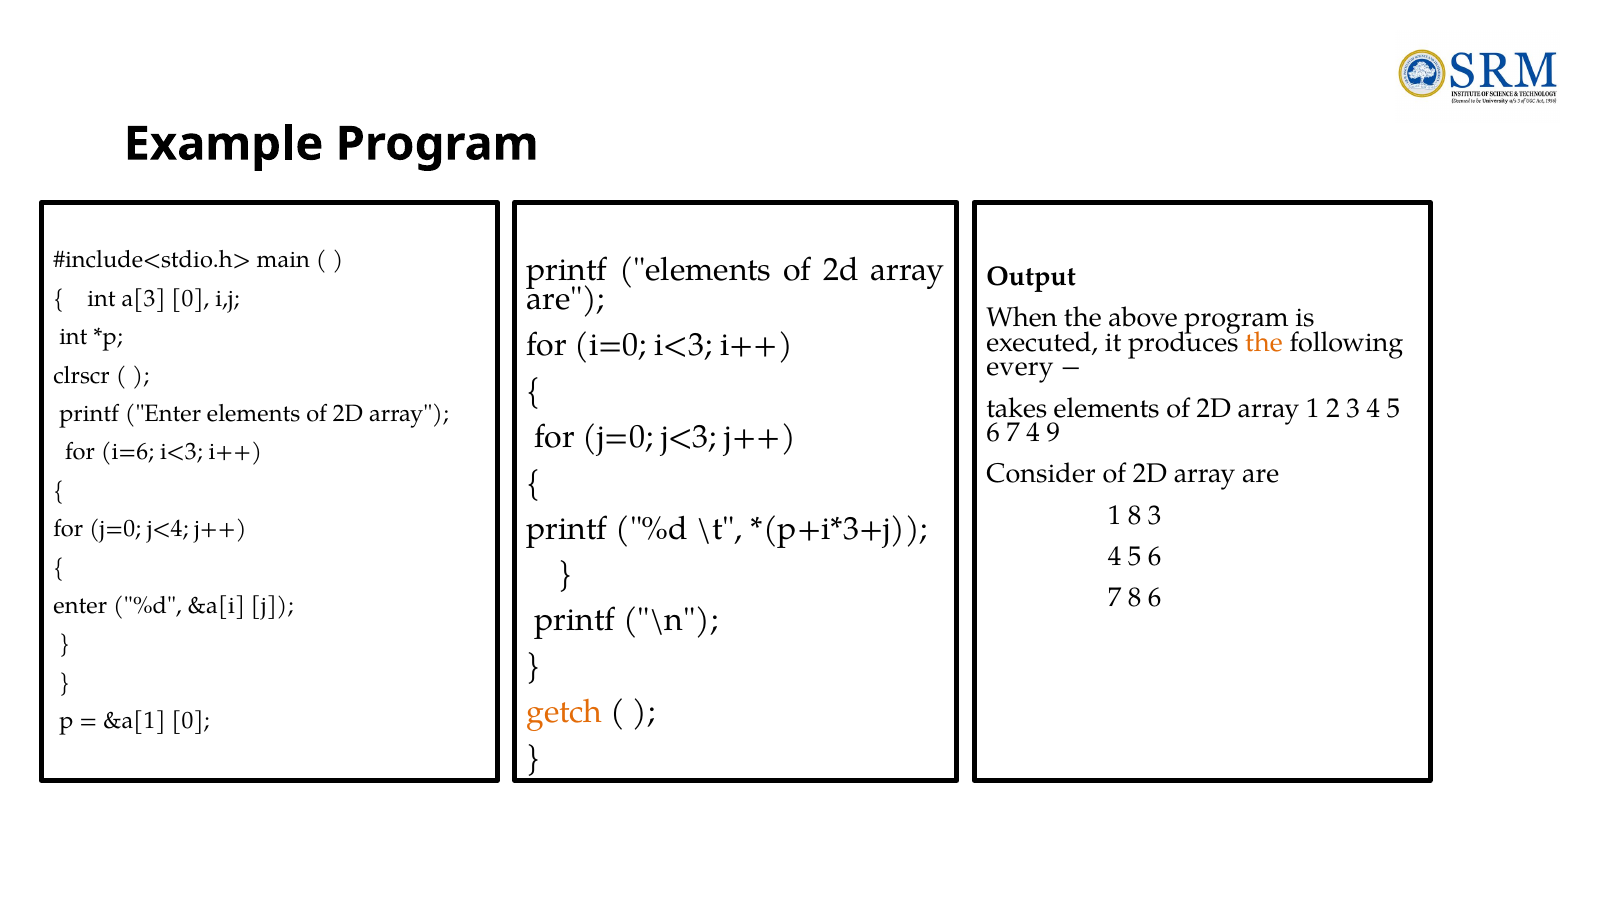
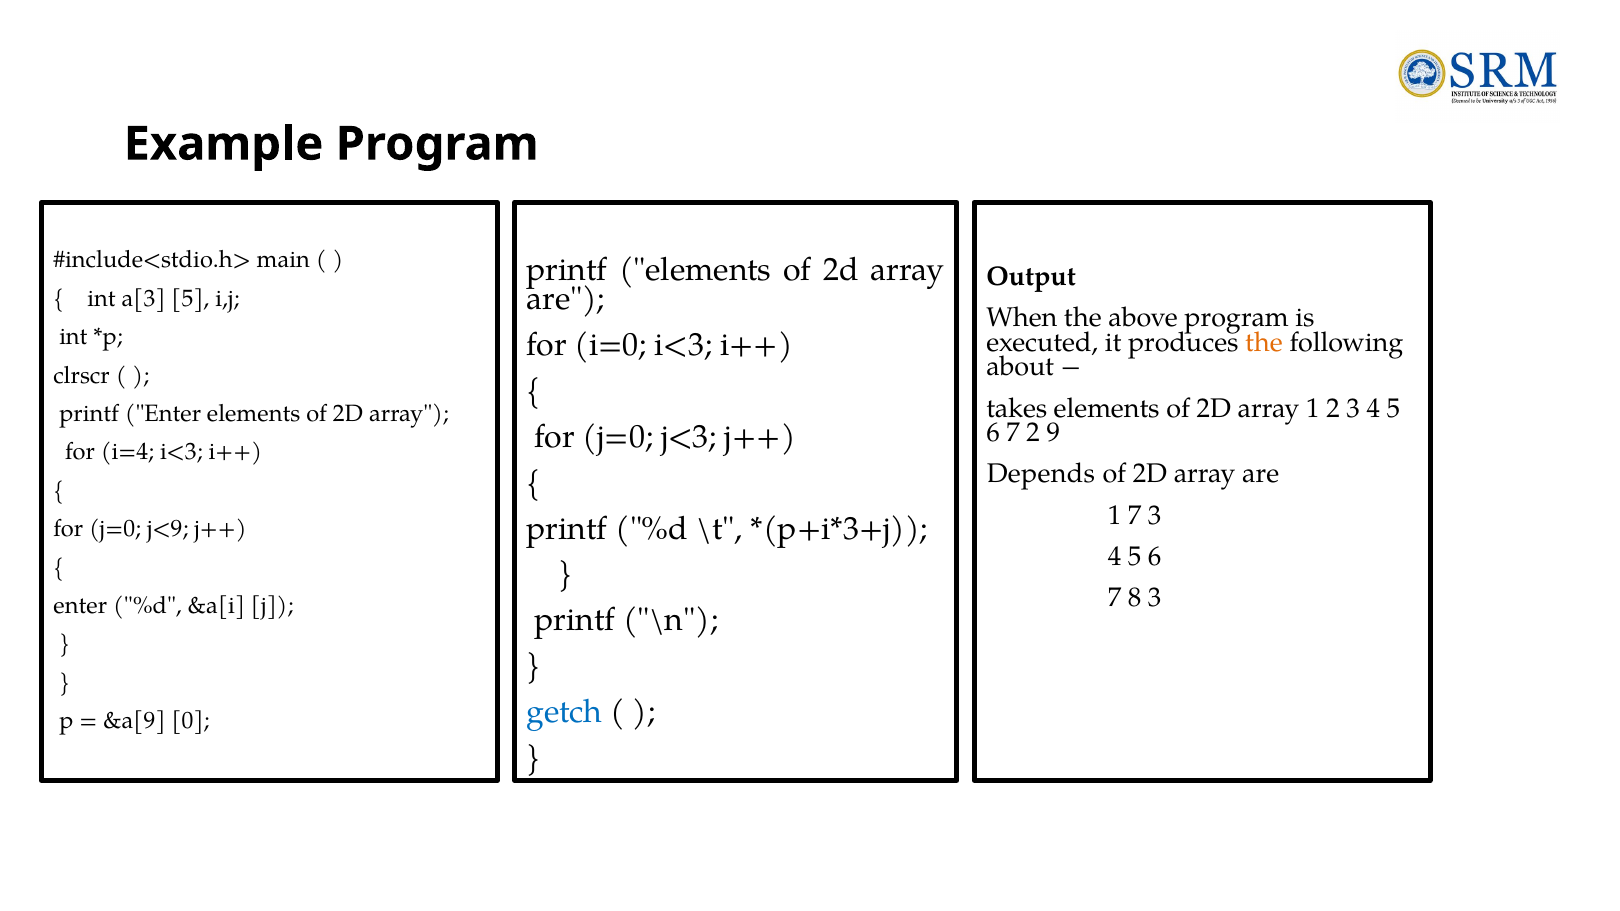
a[3 0: 0 -> 5
every: every -> about
7 4: 4 -> 2
i=6: i=6 -> i=4
Consider: Consider -> Depends
1 8: 8 -> 7
j<4: j<4 -> j<9
8 6: 6 -> 3
getch colour: orange -> blue
&a[1: &a[1 -> &a[9
